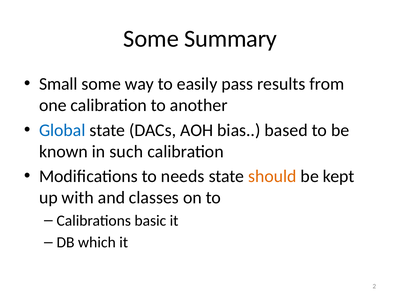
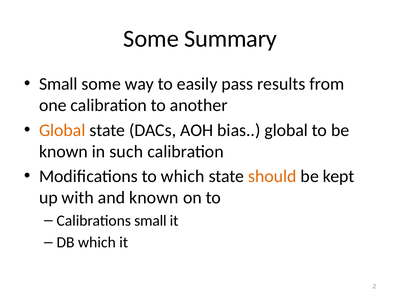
Global at (62, 130) colour: blue -> orange
bias based: based -> global
to needs: needs -> which
and classes: classes -> known
Calibrations basic: basic -> small
